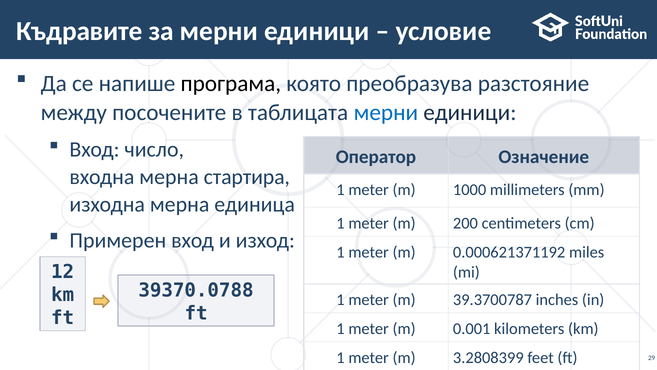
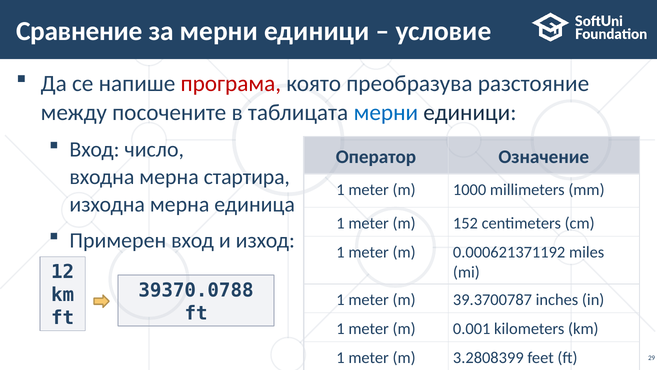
Къдравите: Къдравите -> Сравнение
програма colour: black -> red
200: 200 -> 152
